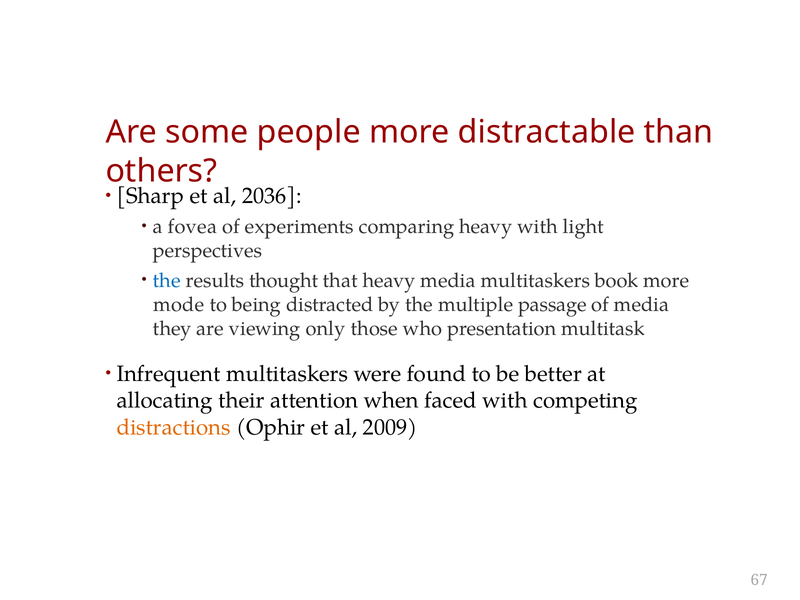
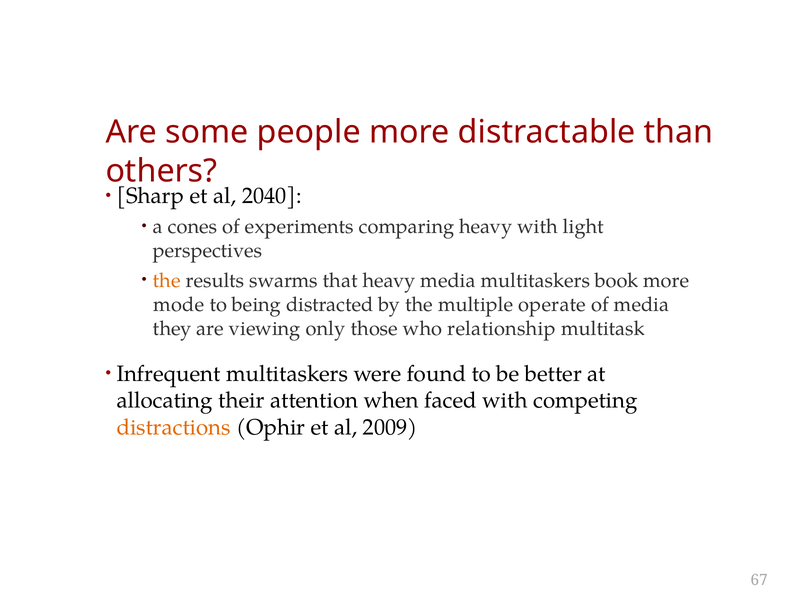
2036: 2036 -> 2040
fovea: fovea -> cones
the at (167, 280) colour: blue -> orange
thought: thought -> swarms
passage: passage -> operate
presentation: presentation -> relationship
